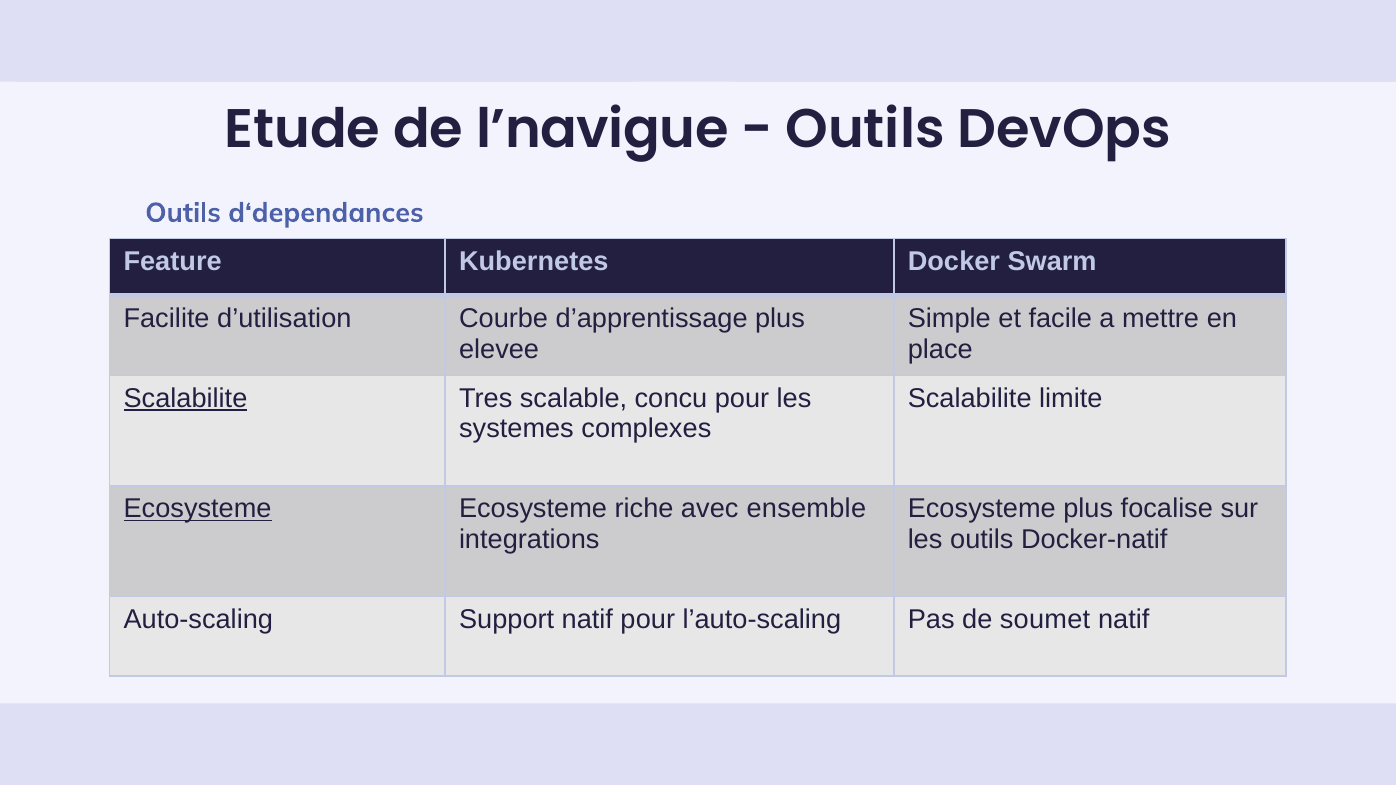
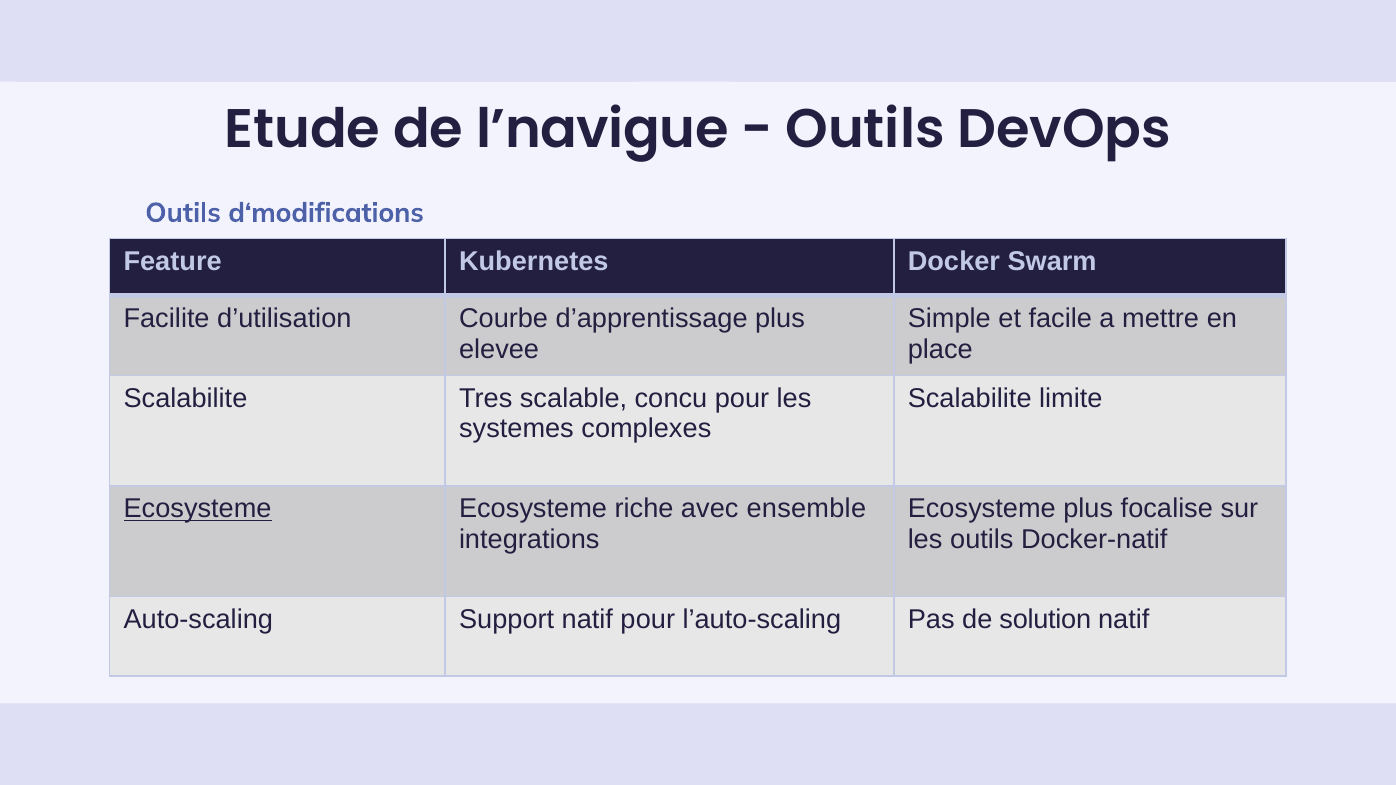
d‘dependances: d‘dependances -> d‘modifications
Scalabilite at (185, 398) underline: present -> none
soumet: soumet -> solution
